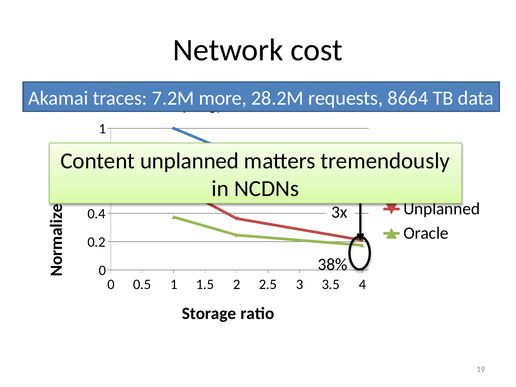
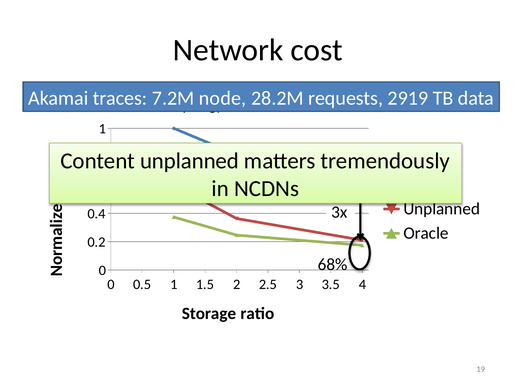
more: more -> node
8664: 8664 -> 2919
38%: 38% -> 68%
